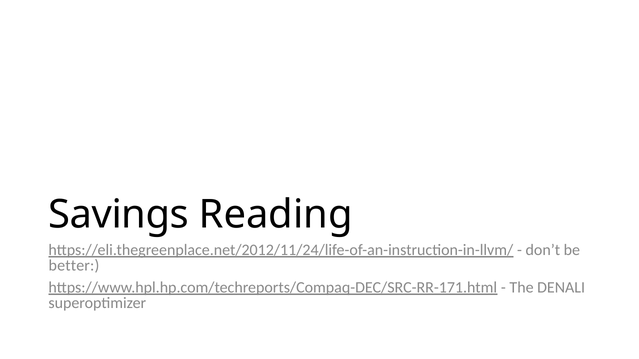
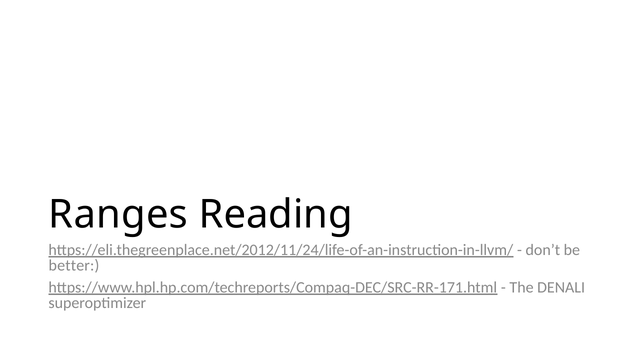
Savings: Savings -> Ranges
